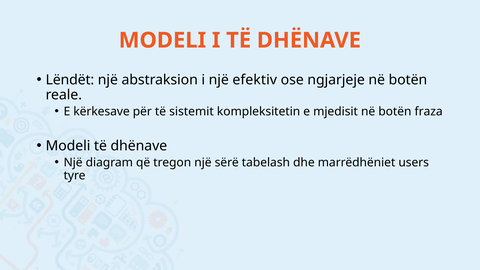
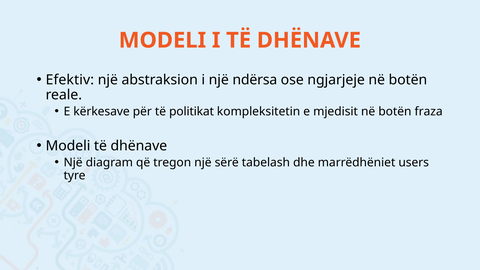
Lëndët: Lëndët -> Efektiv
efektiv: efektiv -> ndërsa
sistemit: sistemit -> politikat
